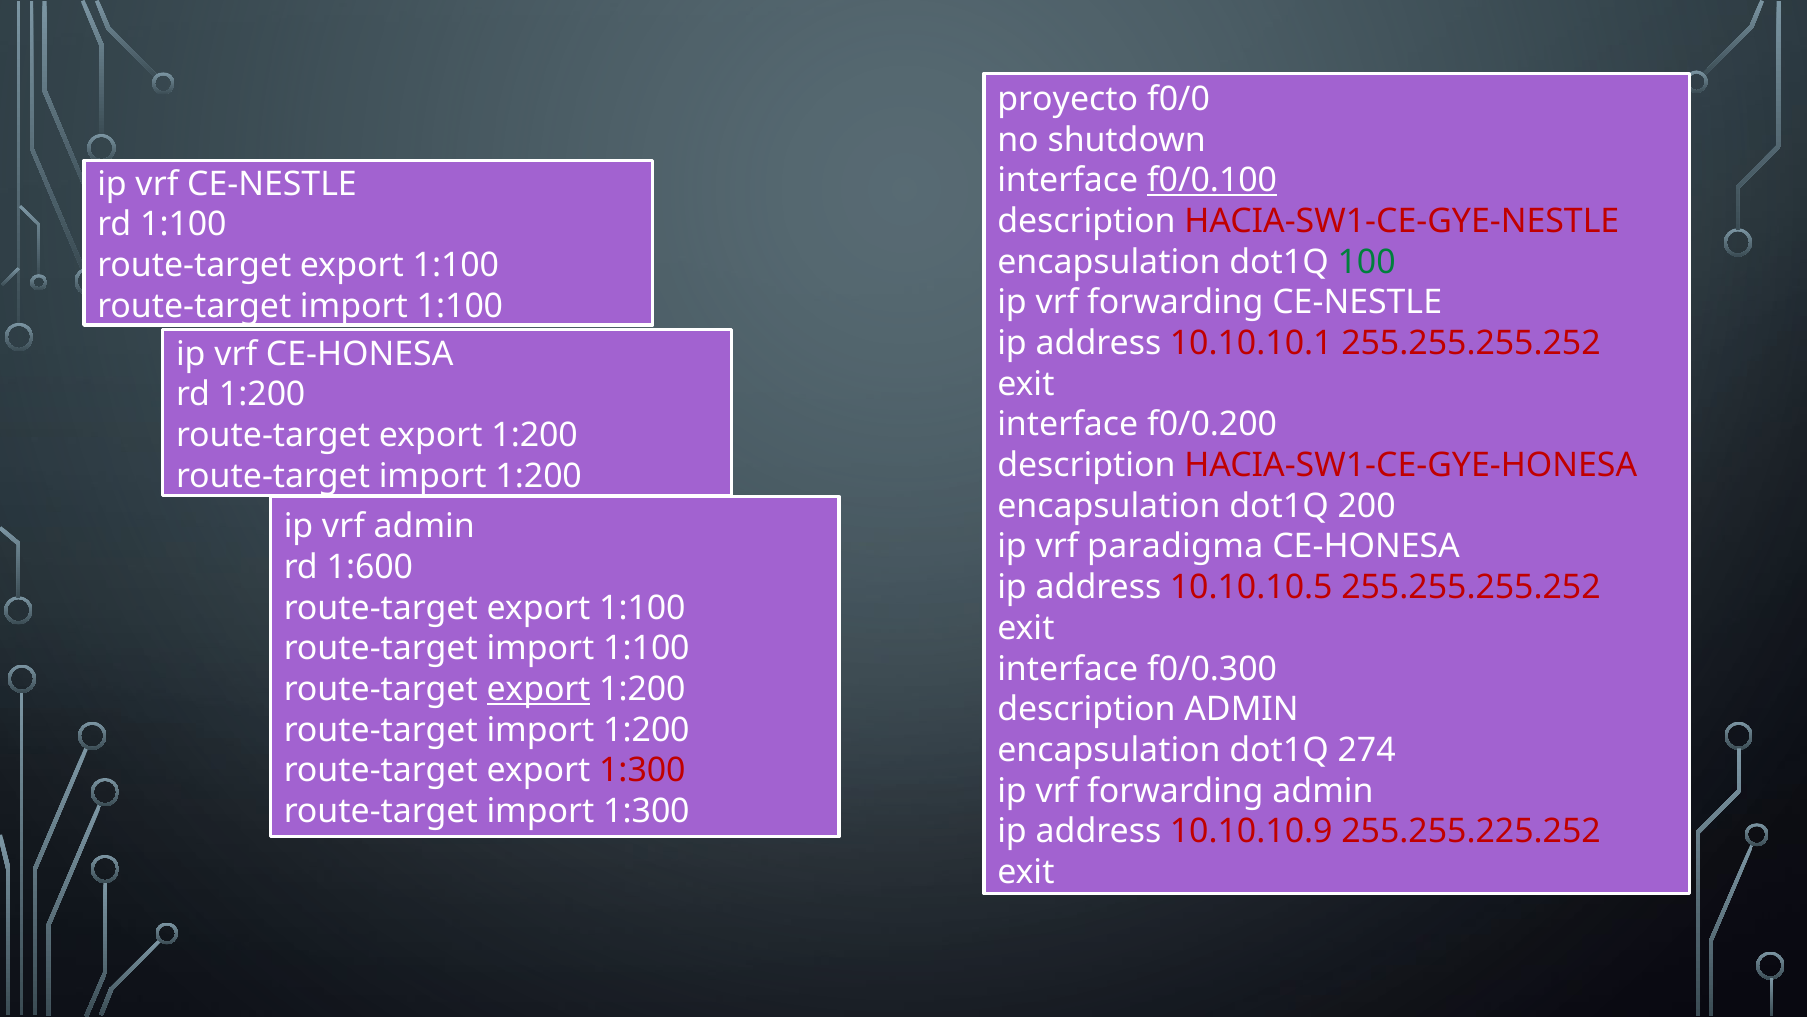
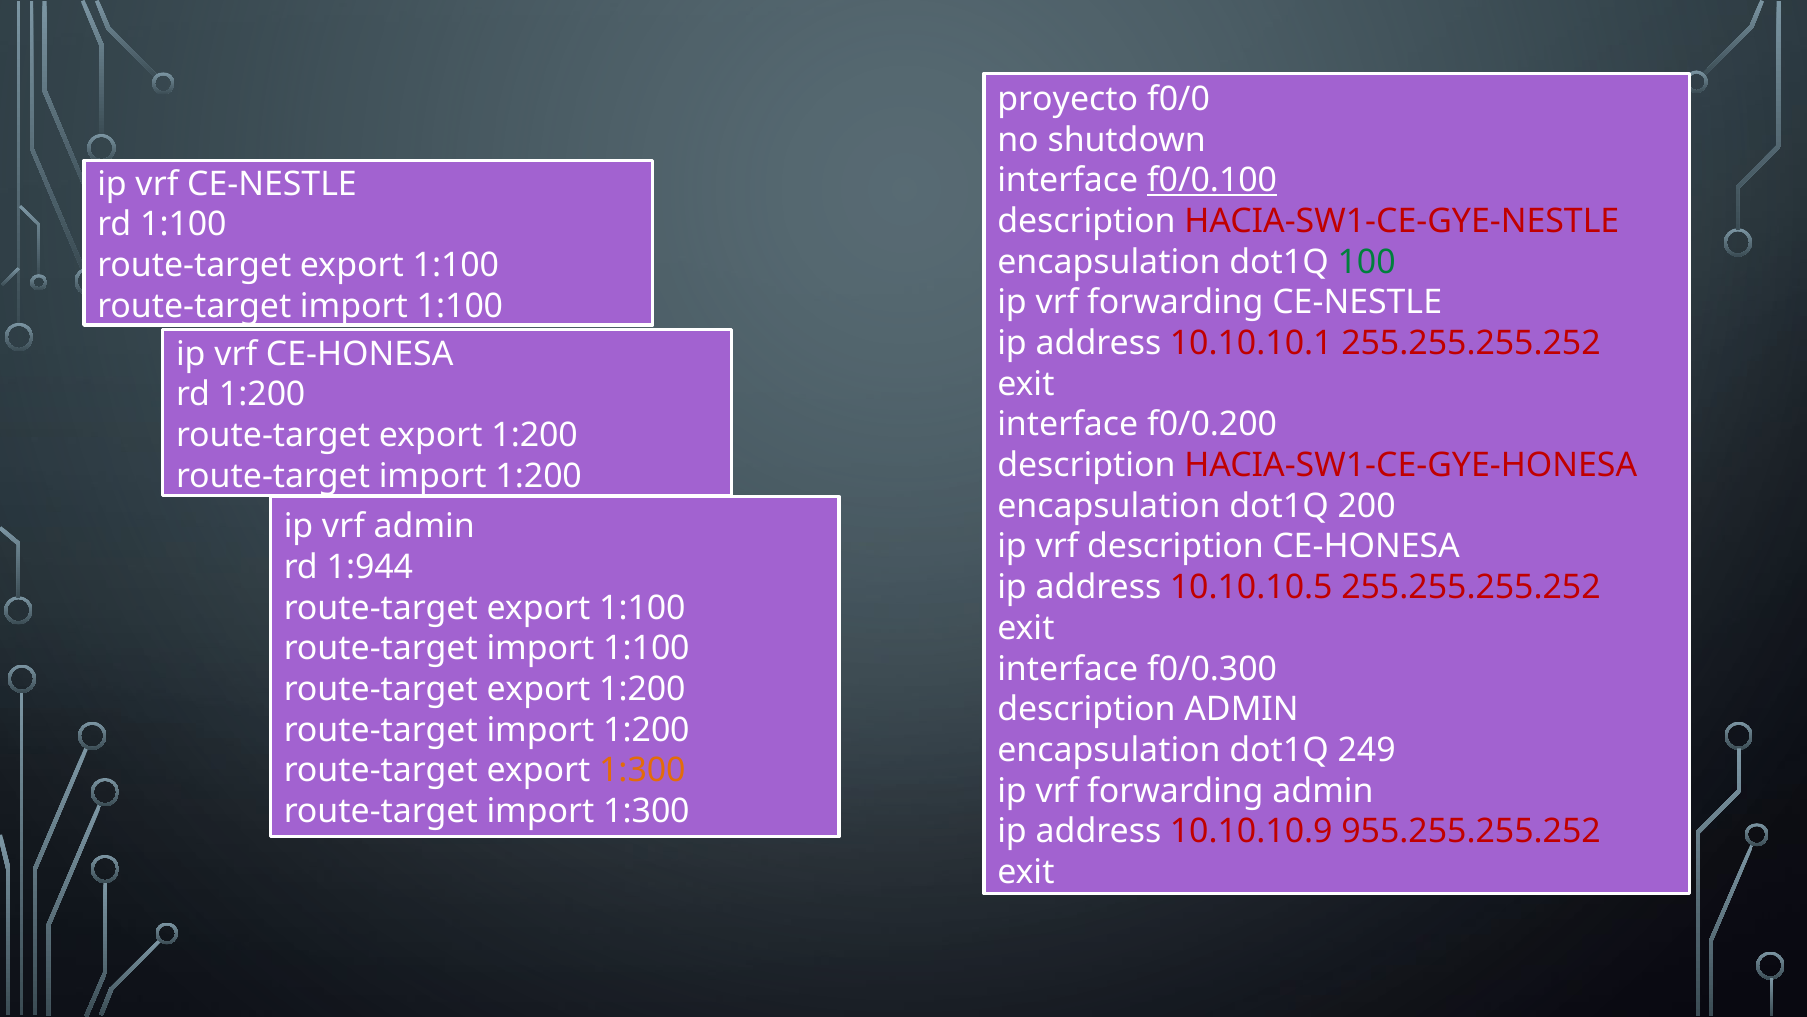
vrf paradigma: paradigma -> description
1:600: 1:600 -> 1:944
export at (538, 689) underline: present -> none
274: 274 -> 249
1:300 at (642, 770) colour: red -> orange
255.255.225.252: 255.255.225.252 -> 955.255.255.252
